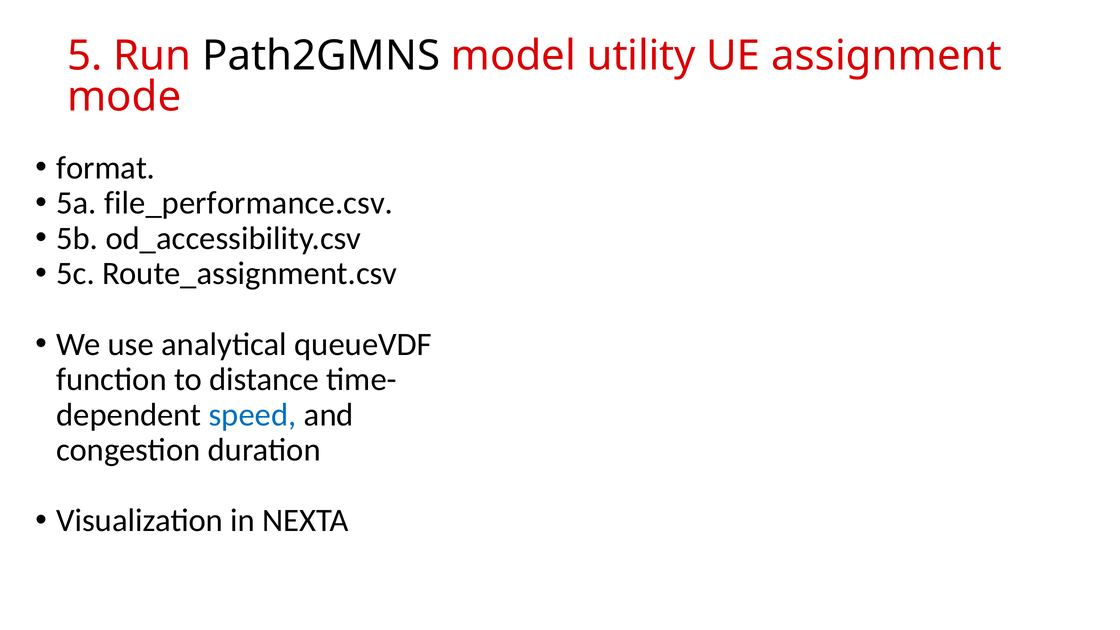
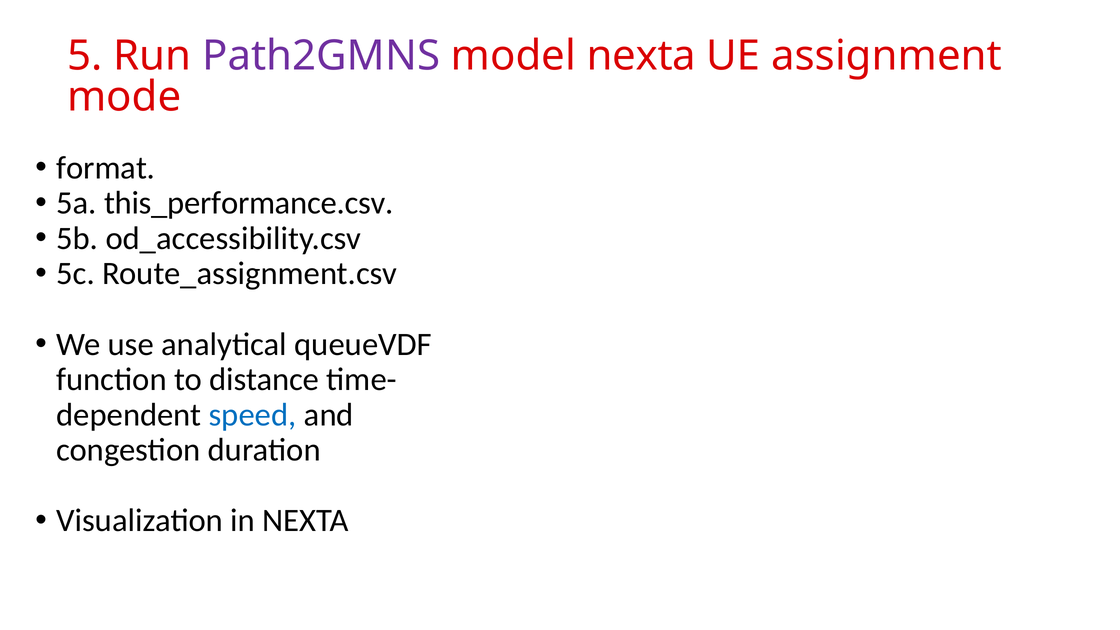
Path2GMNS colour: black -> purple
model utility: utility -> nexta
file_performance.csv: file_performance.csv -> this_performance.csv
